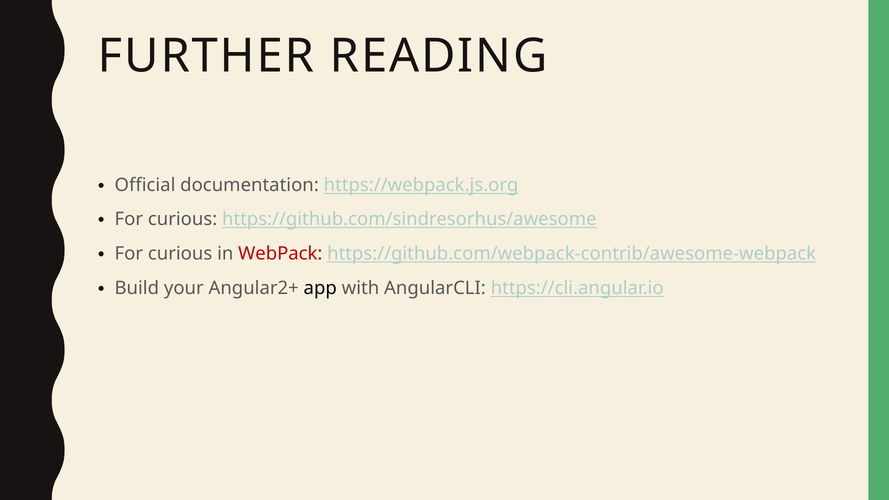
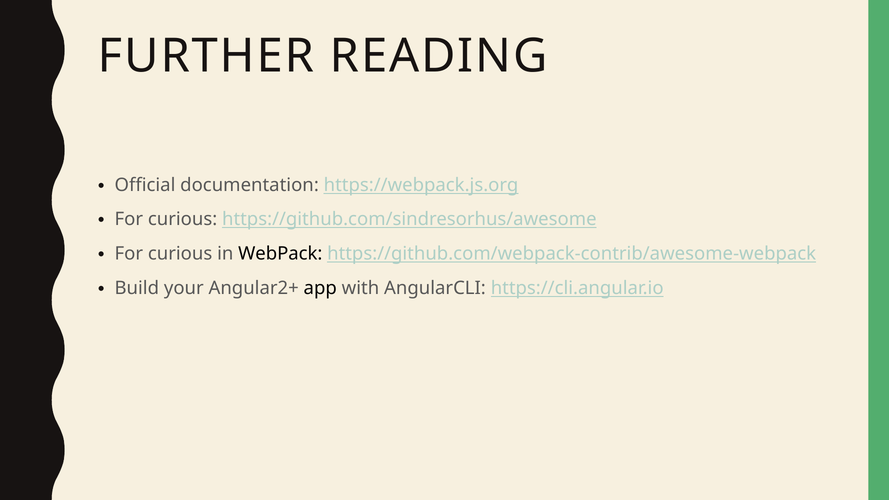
WebPack colour: red -> black
